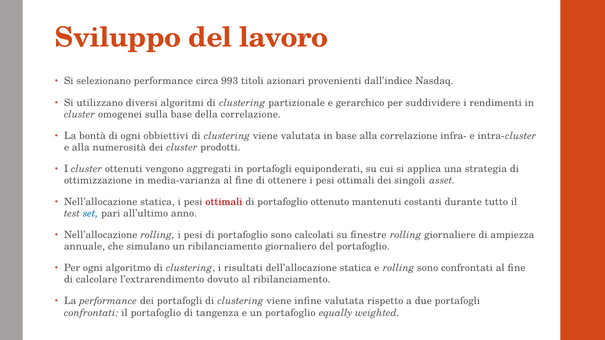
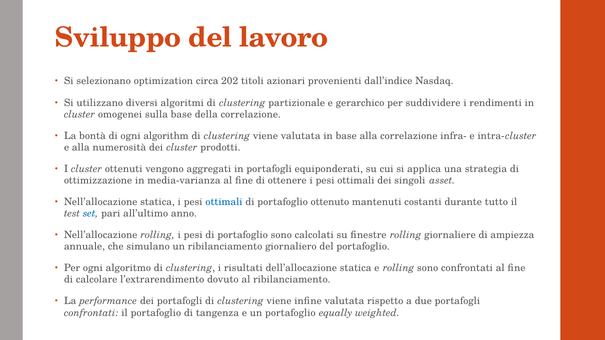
selezionano performance: performance -> optimization
993: 993 -> 202
obbiettivi: obbiettivi -> algorithm
ottimali at (224, 202) colour: red -> blue
